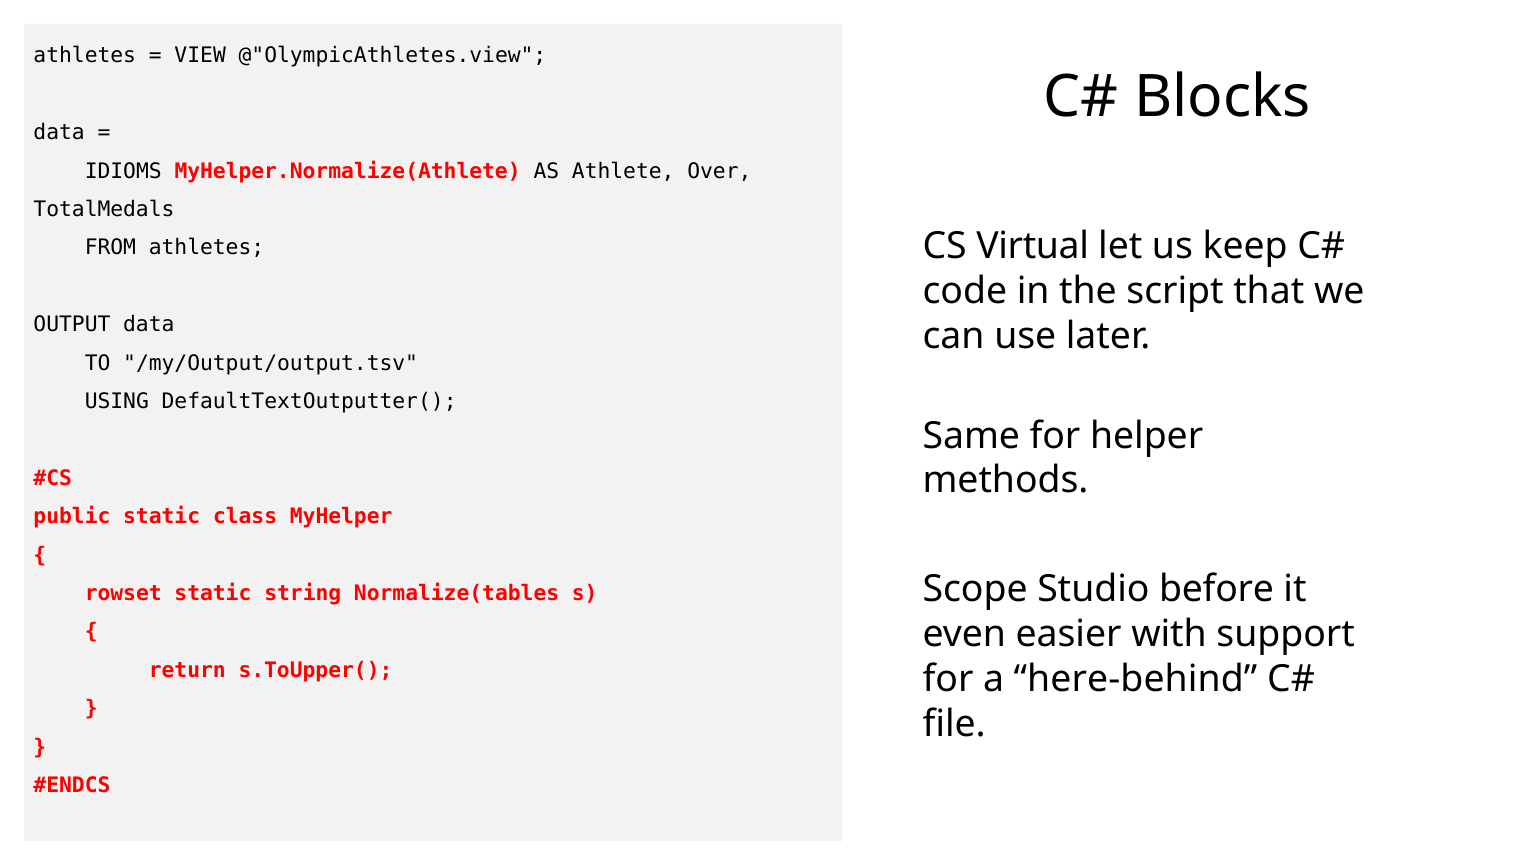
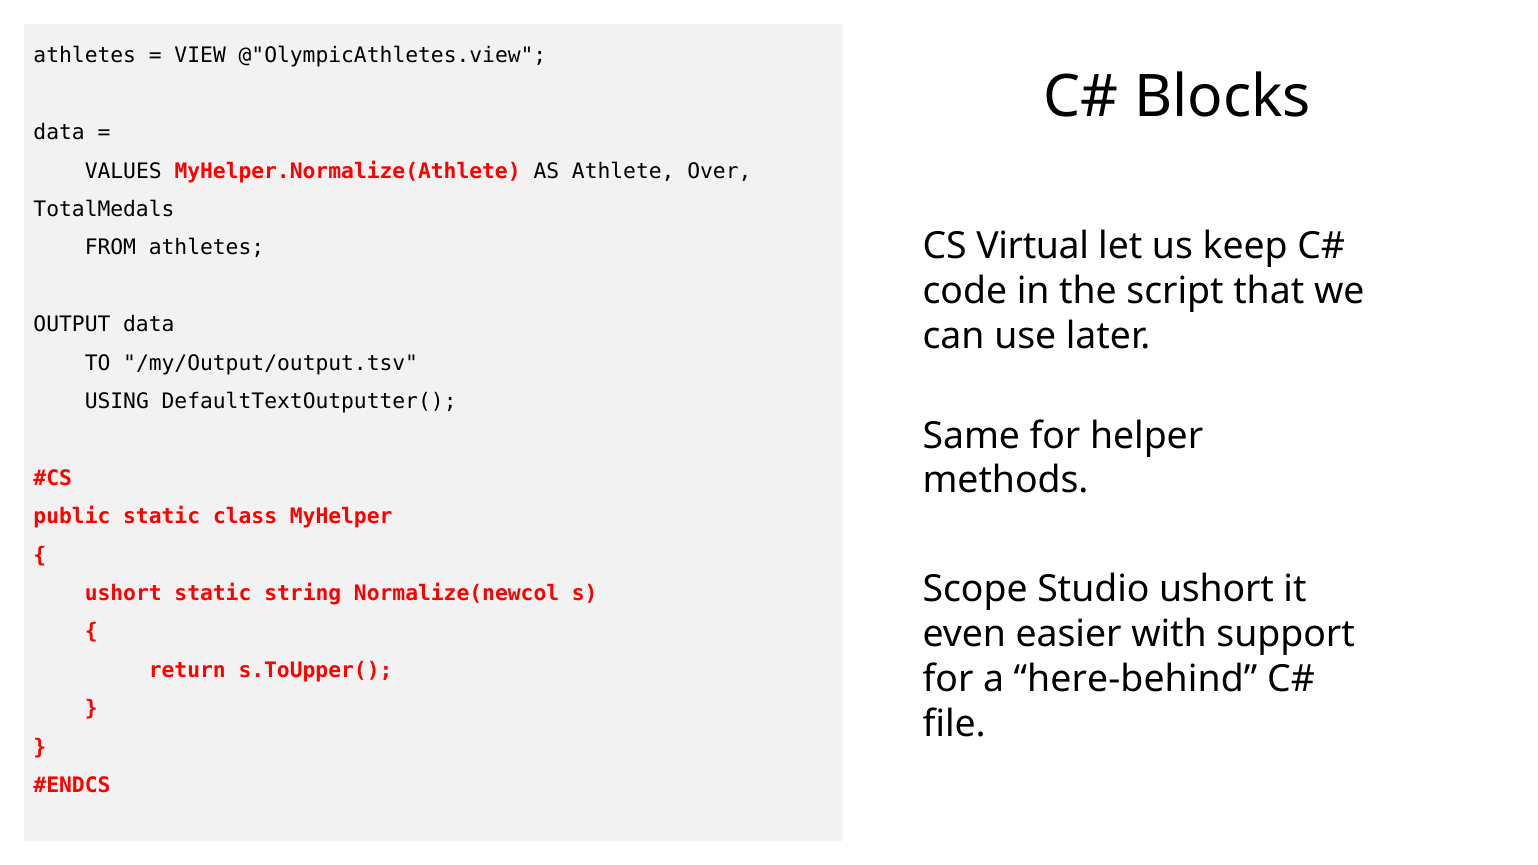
IDIOMS: IDIOMS -> VALUES
Studio before: before -> ushort
rowset at (123, 594): rowset -> ushort
Normalize(tables: Normalize(tables -> Normalize(newcol
